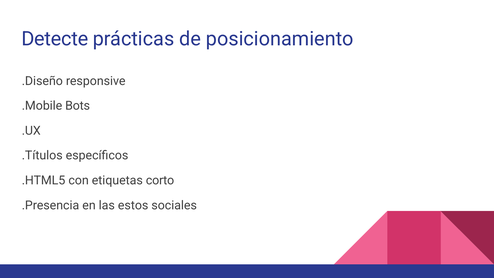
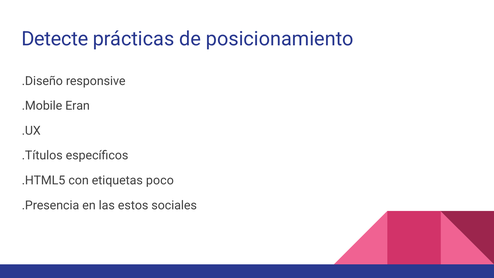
Bots: Bots -> Eran
corto: corto -> poco
